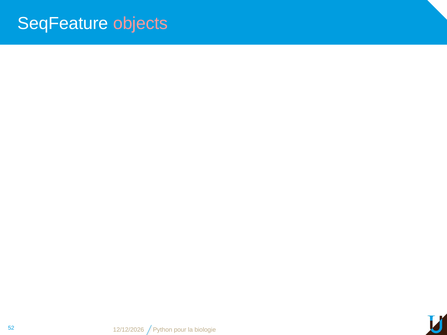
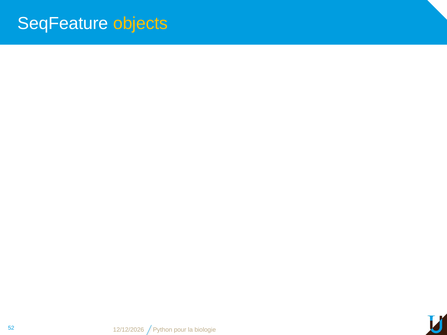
objects colour: pink -> yellow
